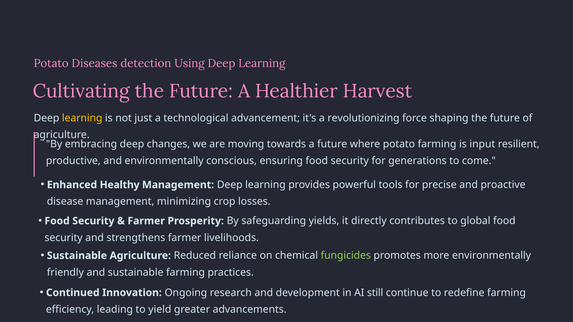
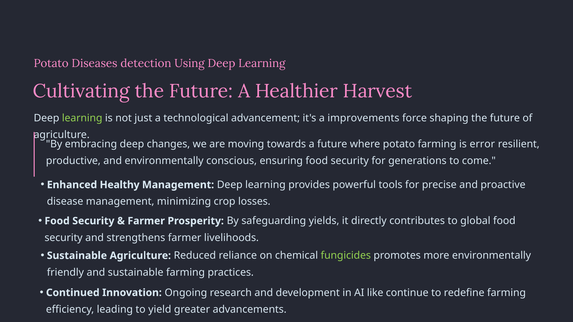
learning at (82, 118) colour: yellow -> light green
revolutionizing: revolutionizing -> improvements
input: input -> error
still: still -> like
